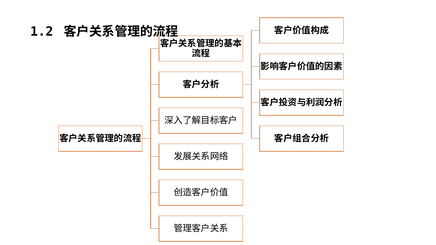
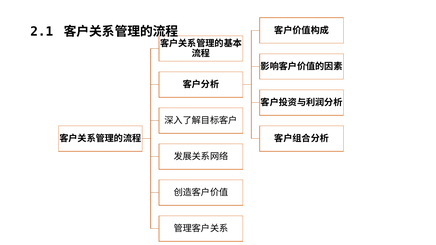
1.2: 1.2 -> 2.1
